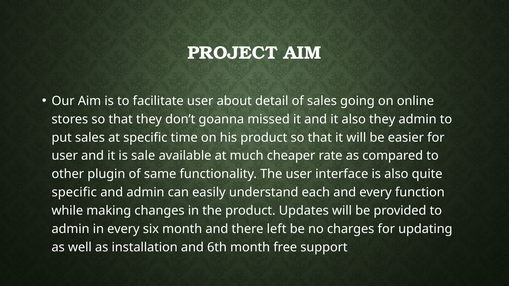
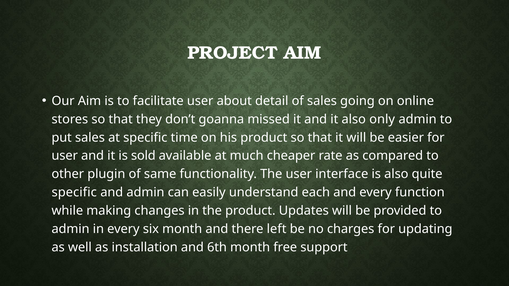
also they: they -> only
sale: sale -> sold
